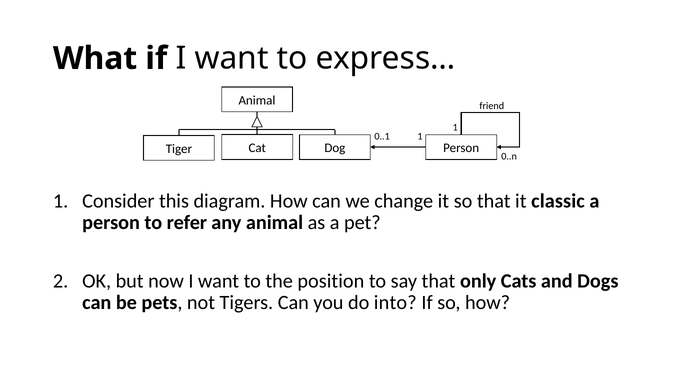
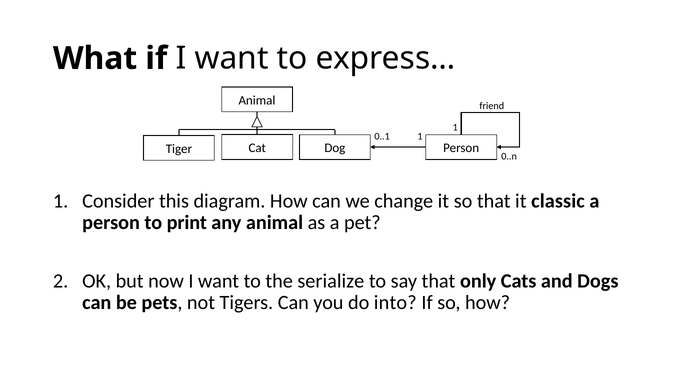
refer: refer -> print
position: position -> serialize
